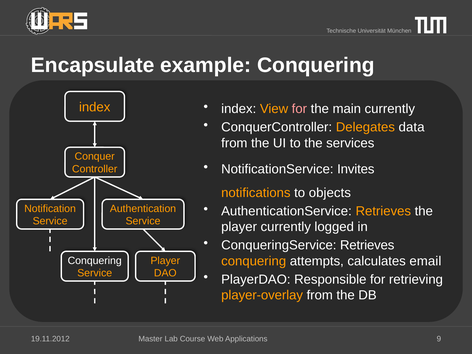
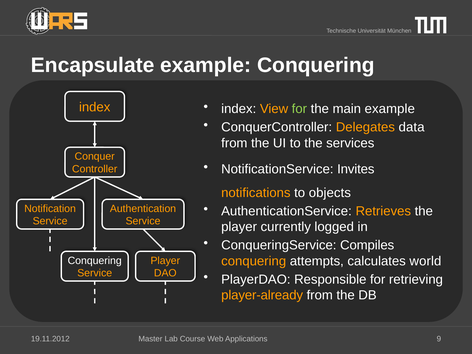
for at (299, 109) colour: pink -> light green
main currently: currently -> example
ConqueringService Retrieves: Retrieves -> Compiles
email: email -> world
player-overlay: player-overlay -> player-already
